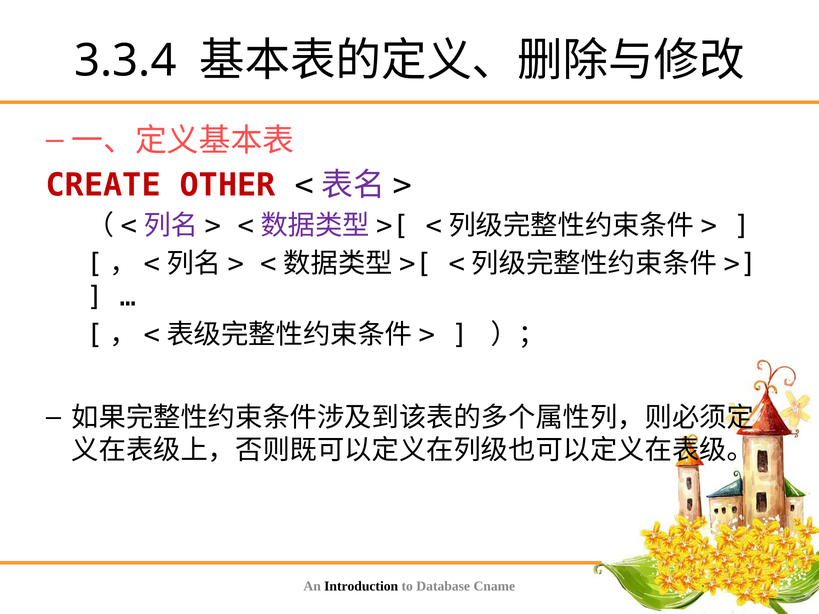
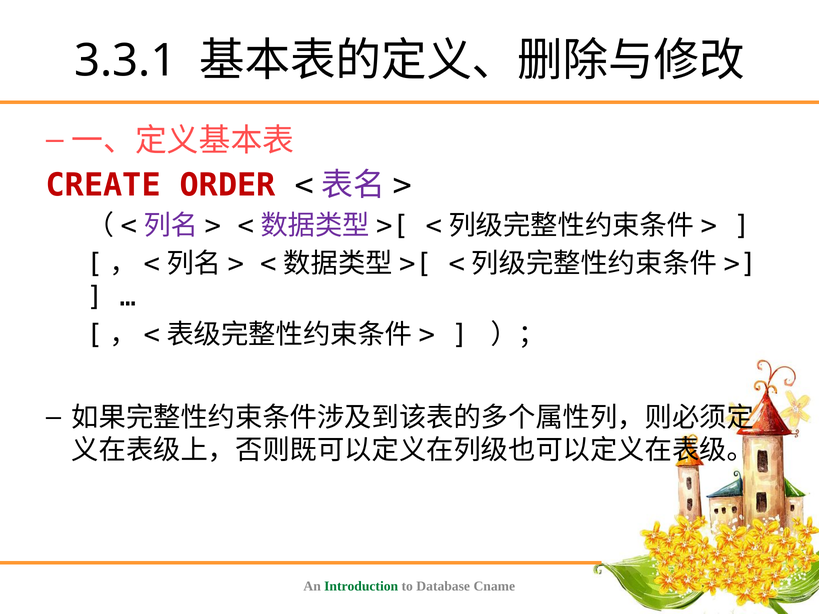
3.3.4: 3.3.4 -> 3.3.1
OTHER: OTHER -> ORDER
Introduction colour: black -> green
